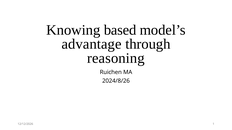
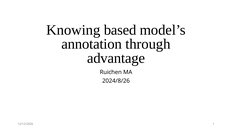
advantage: advantage -> annotation
reasoning: reasoning -> advantage
